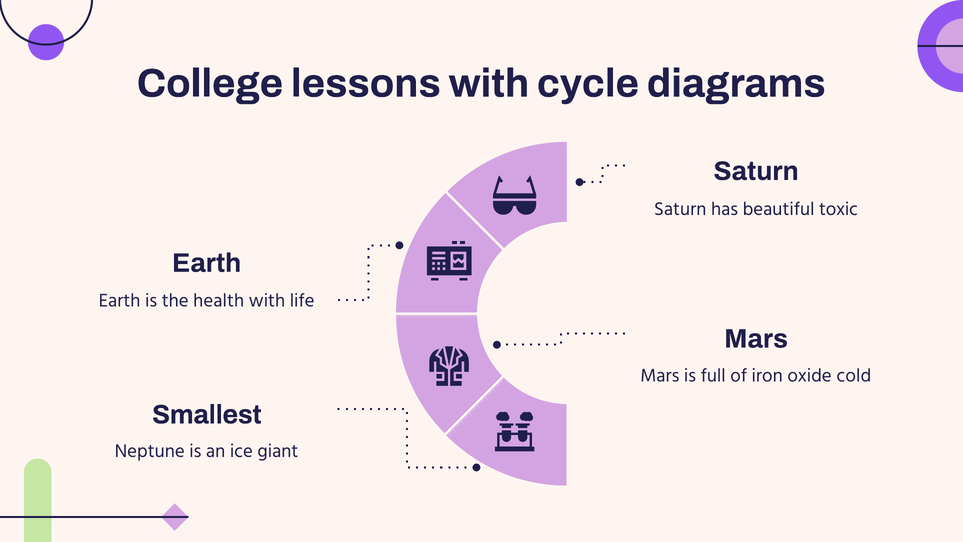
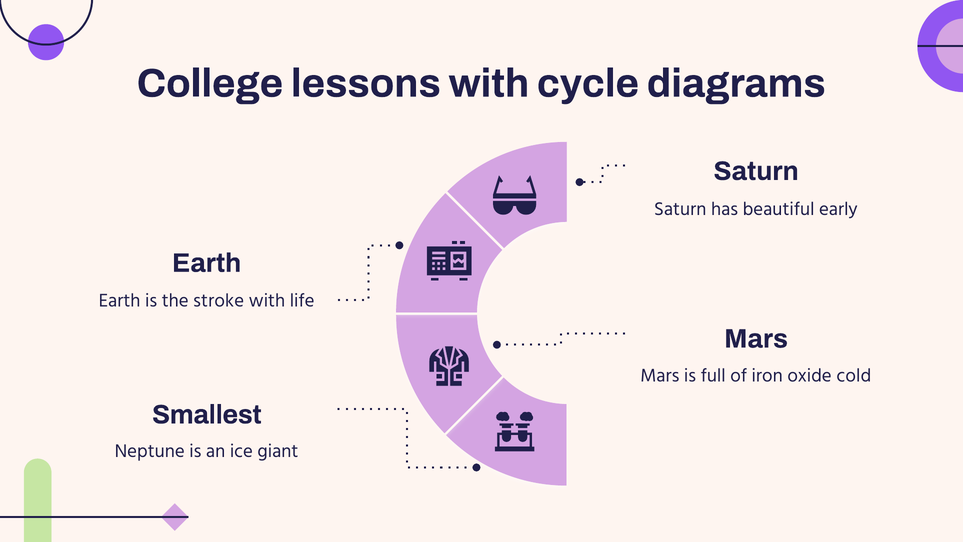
toxic: toxic -> early
health: health -> stroke
